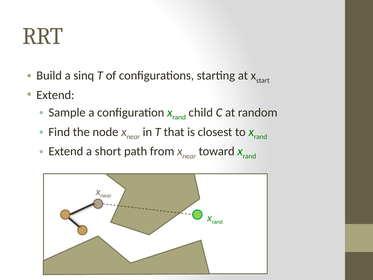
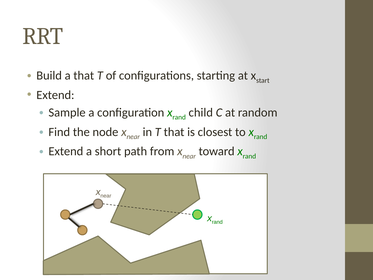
a sinq: sinq -> that
